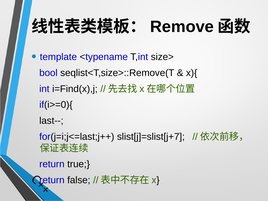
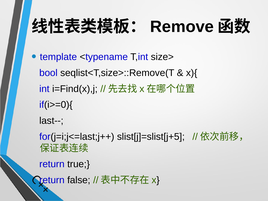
slist[j]=slist[j+7: slist[j]=slist[j+7 -> slist[j]=slist[j+5
